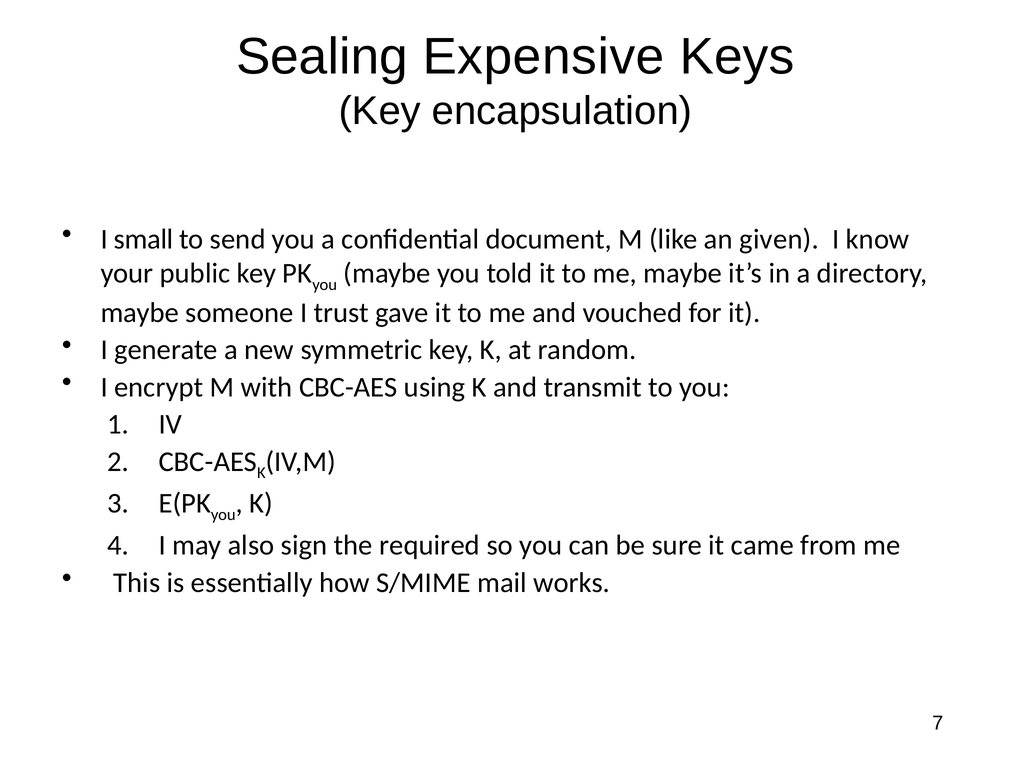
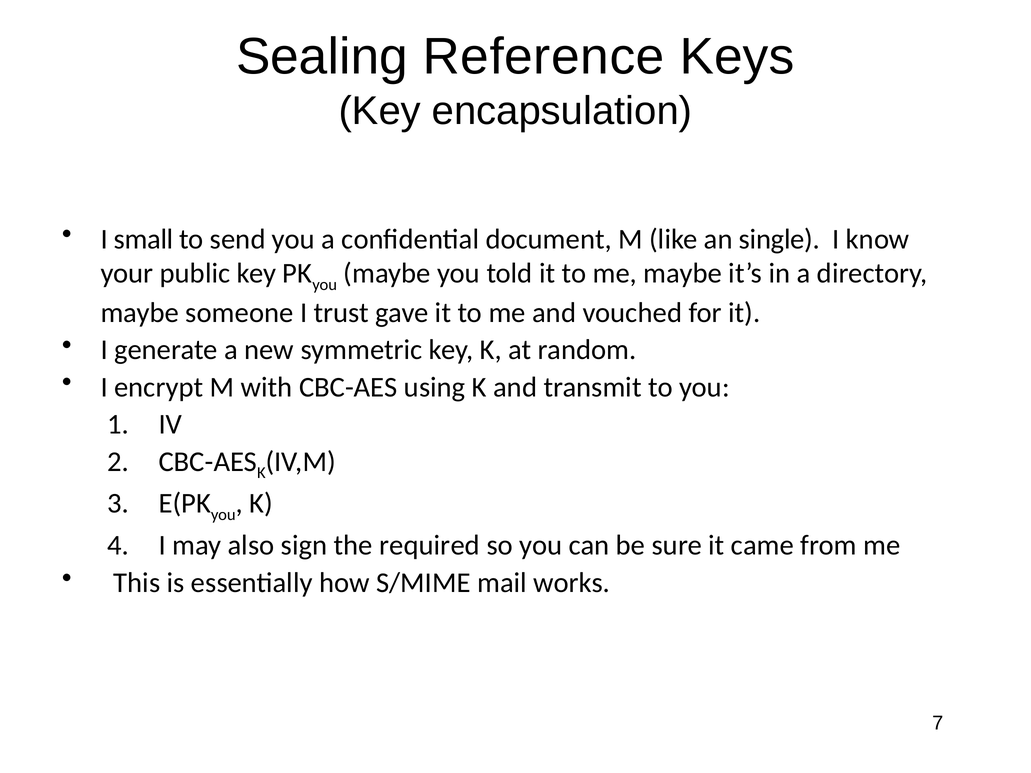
Expensive: Expensive -> Reference
given: given -> single
